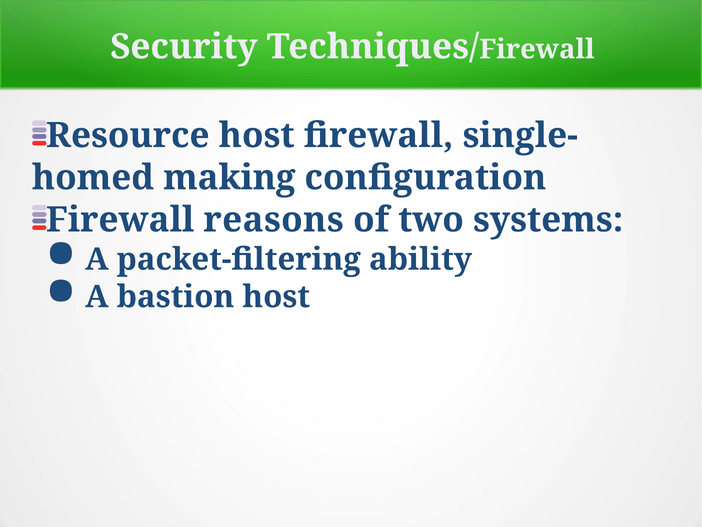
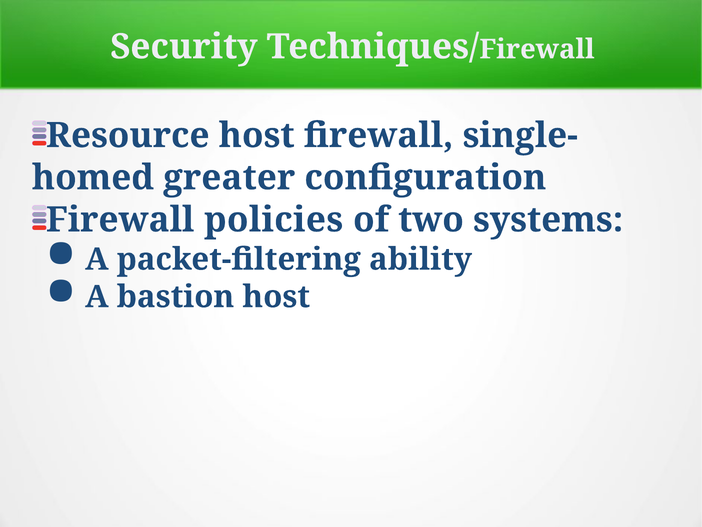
making: making -> greater
reasons: reasons -> policies
